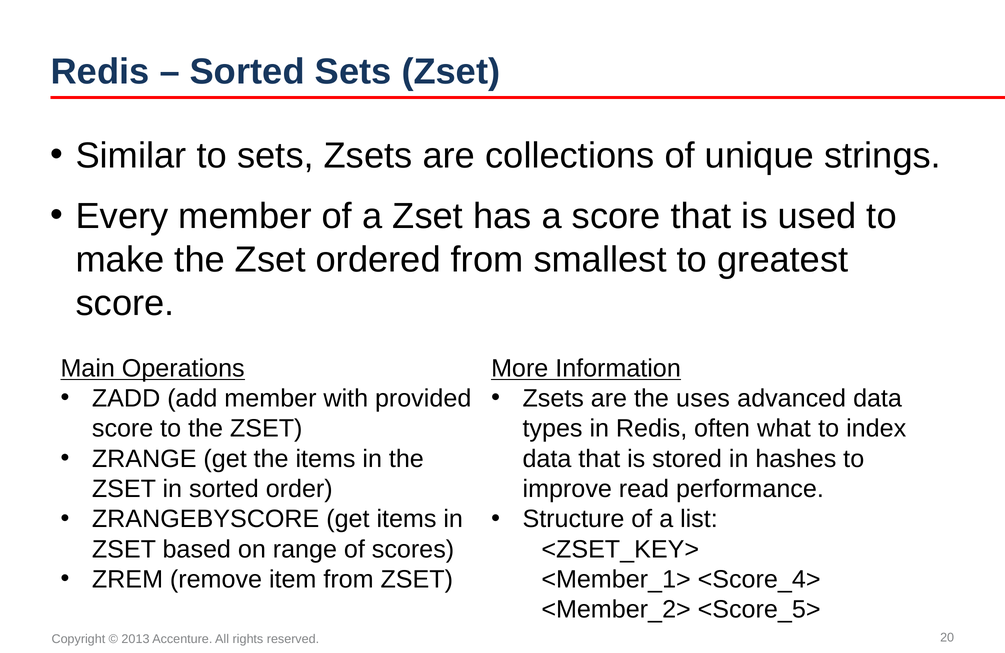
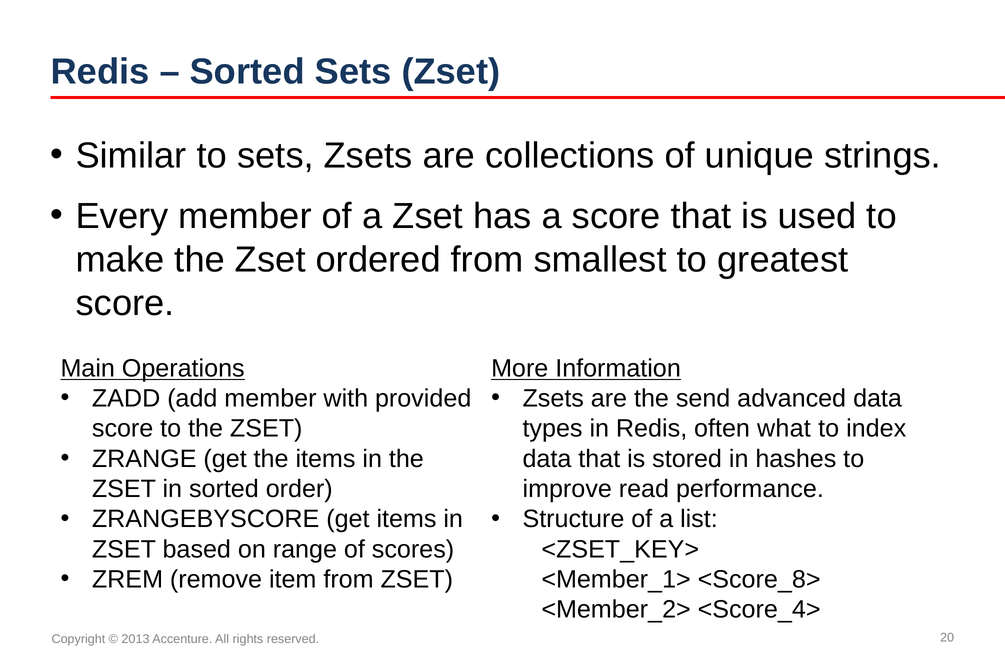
uses: uses -> send
<Score_4>: <Score_4> -> <Score_8>
<Score_5>: <Score_5> -> <Score_4>
